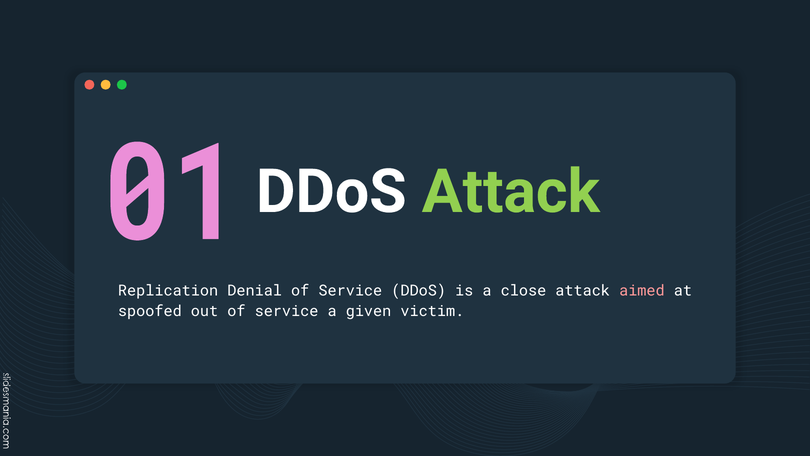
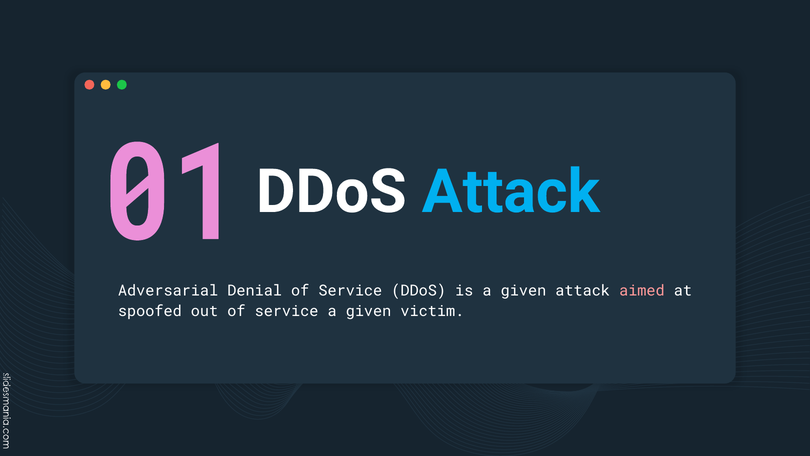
Attack at (511, 192) colour: light green -> light blue
Replication: Replication -> Adversarial
is a close: close -> given
